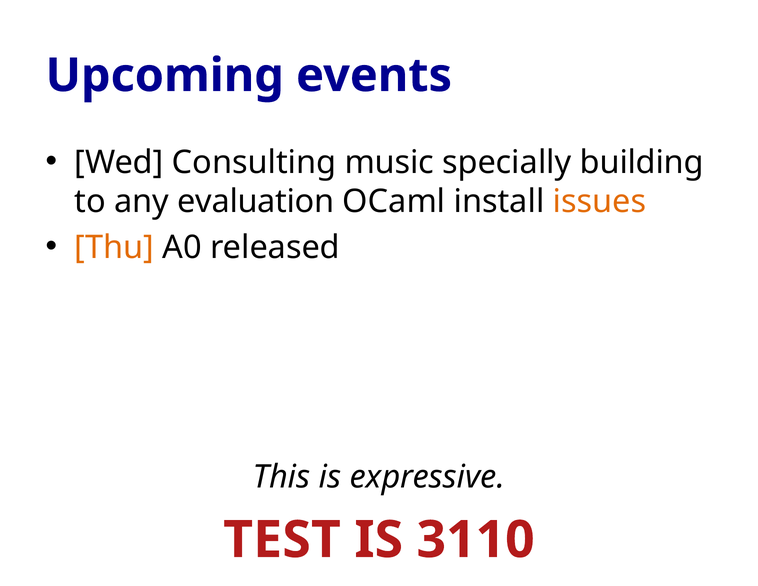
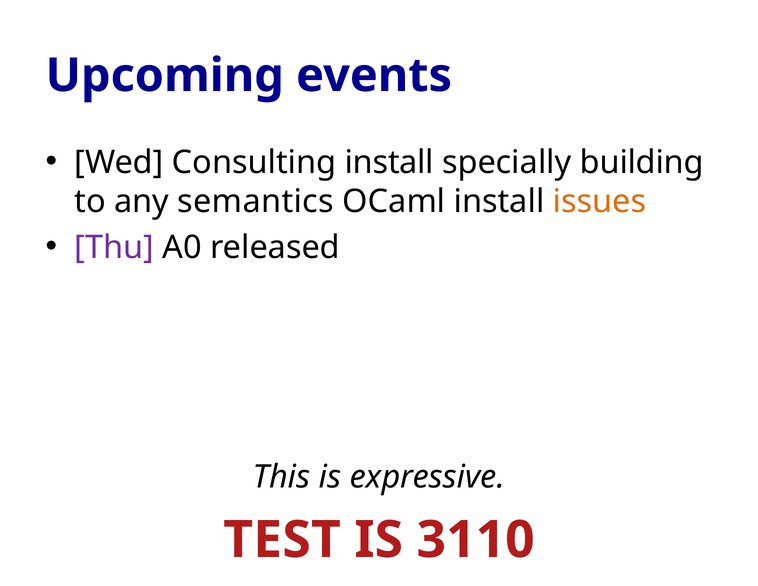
Consulting music: music -> install
evaluation: evaluation -> semantics
Thu colour: orange -> purple
